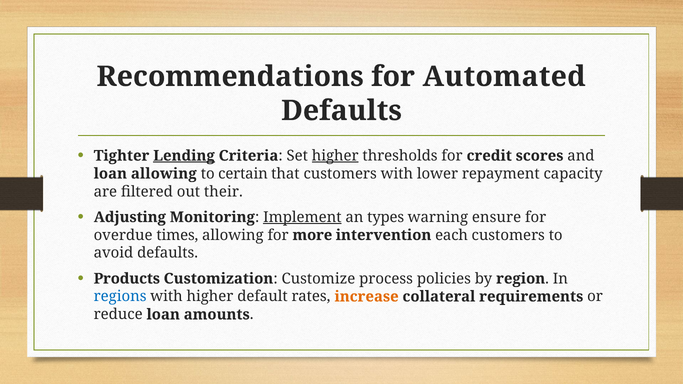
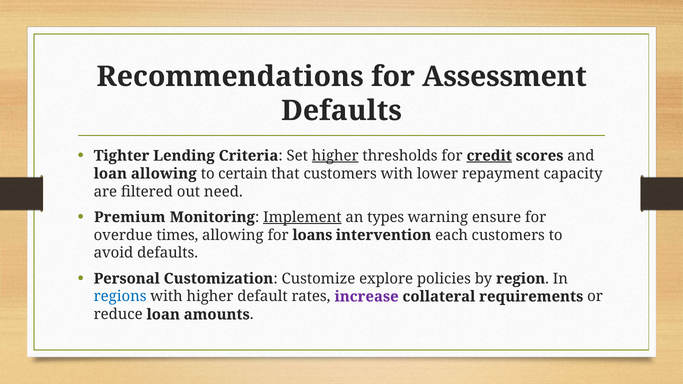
Automated: Automated -> Assessment
Lending underline: present -> none
credit underline: none -> present
their: their -> need
Adjusting: Adjusting -> Premium
more: more -> loans
Products: Products -> Personal
process: process -> explore
increase colour: orange -> purple
